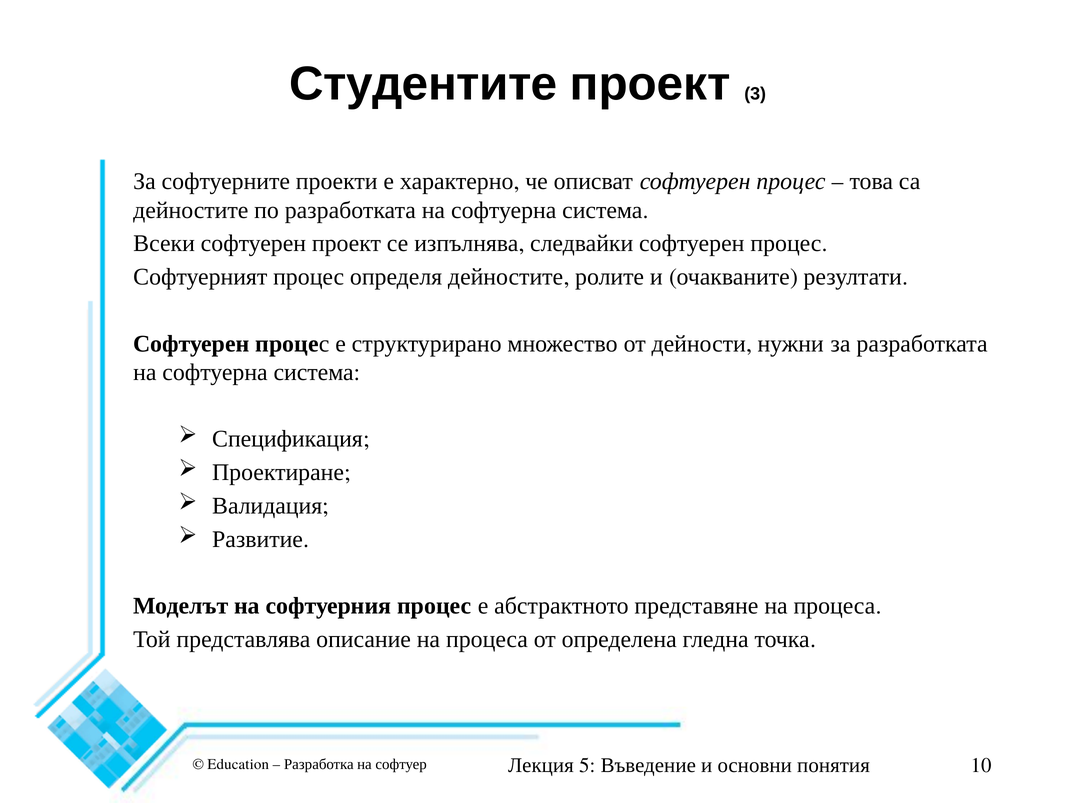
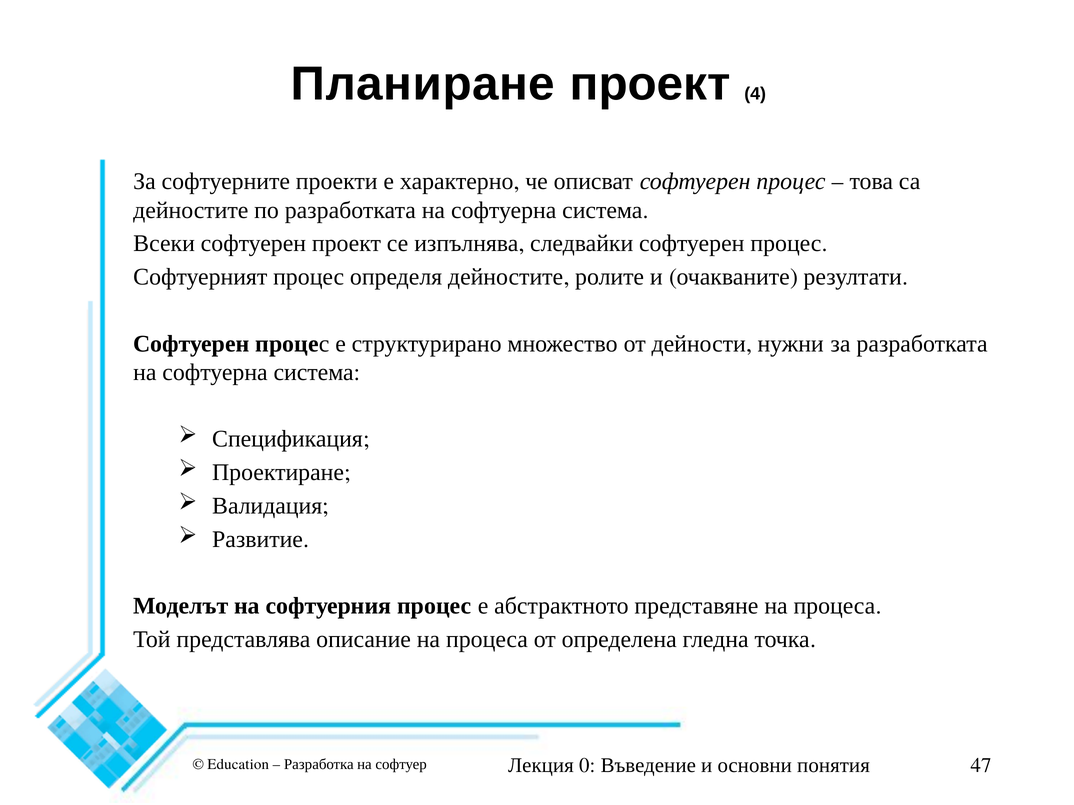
Студентите: Студентите -> Планиране
3: 3 -> 4
5: 5 -> 0
10: 10 -> 47
